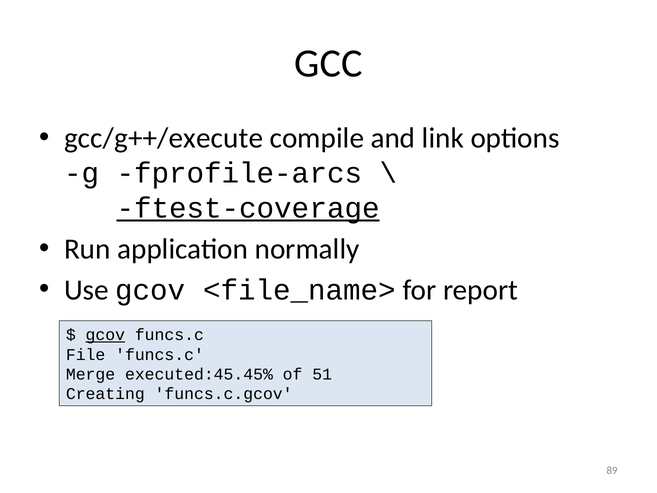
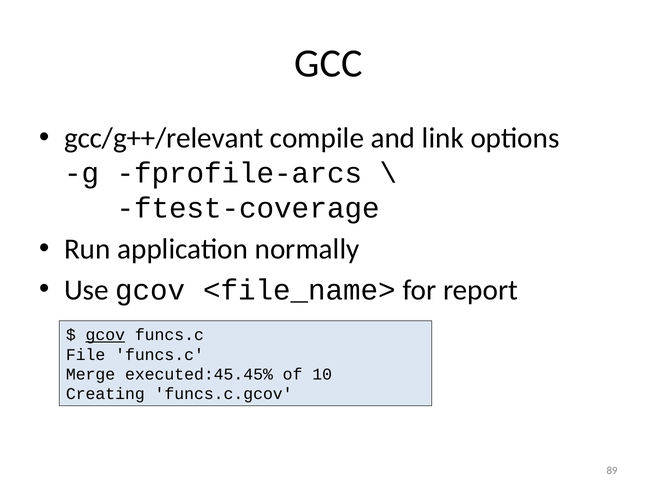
gcc/g++/execute: gcc/g++/execute -> gcc/g++/relevant
ftest-coverage underline: present -> none
51: 51 -> 10
